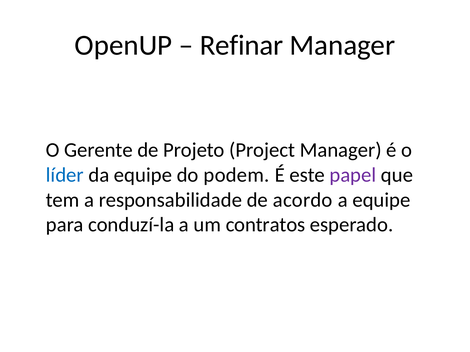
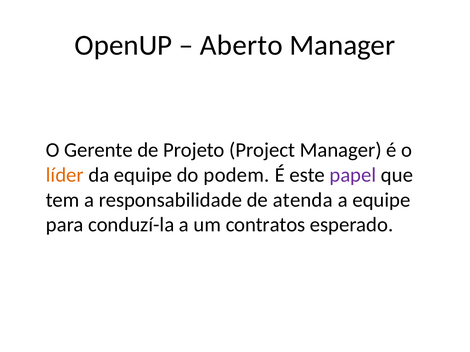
Refinar: Refinar -> Aberto
líder colour: blue -> orange
acordo: acordo -> atenda
